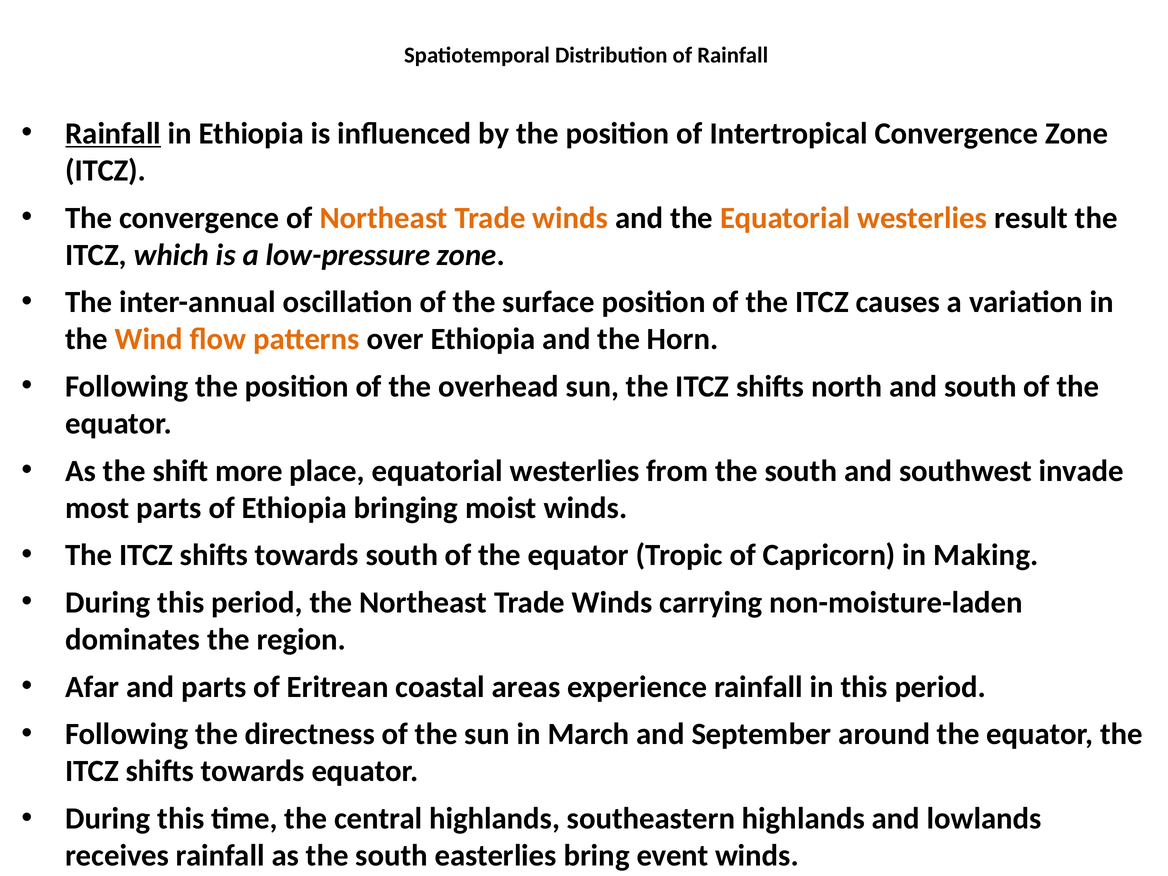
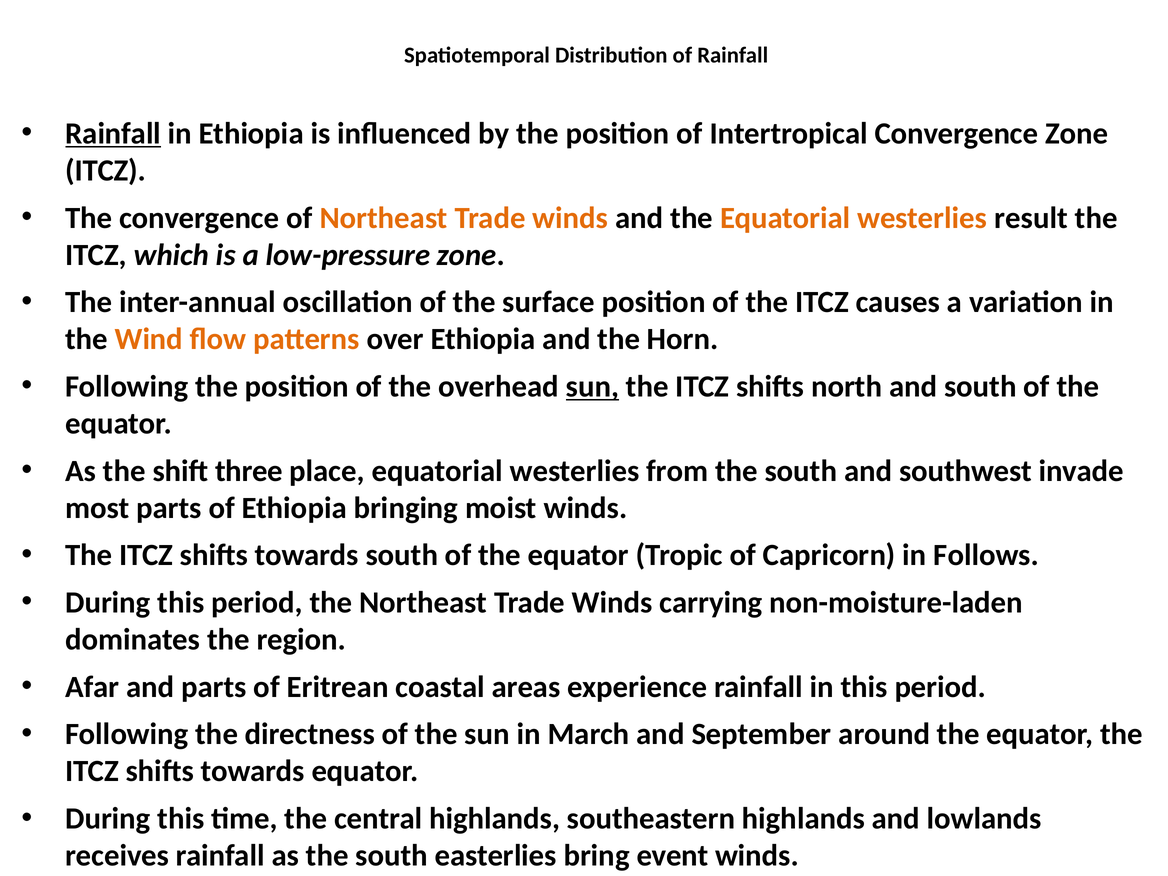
sun at (592, 387) underline: none -> present
more: more -> three
Making: Making -> Follows
